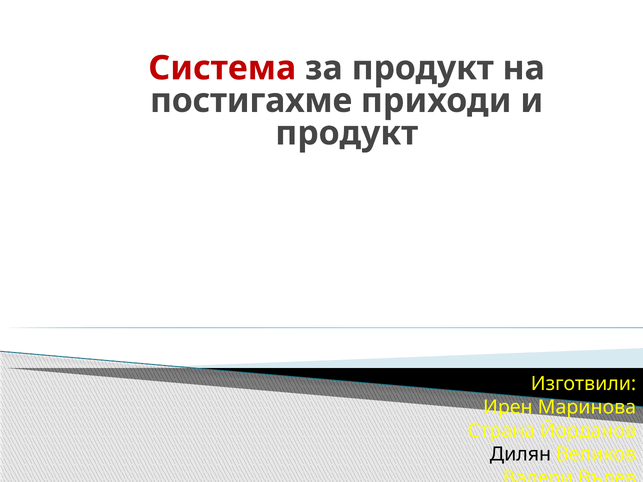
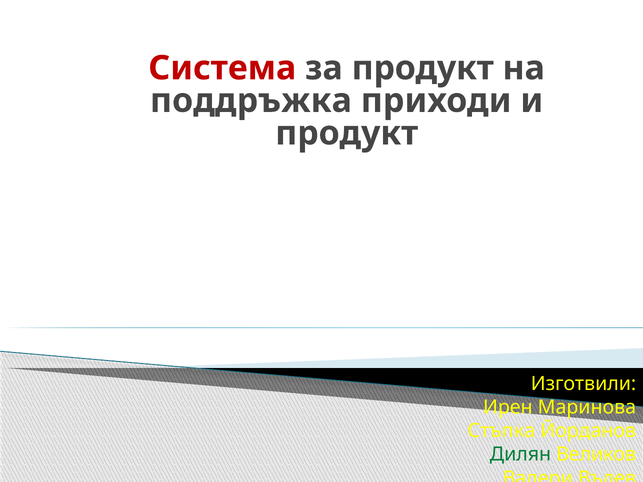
постигахме: постигахме -> поддръжка
Страна: Страна -> Стъпка
Дилян colour: black -> green
